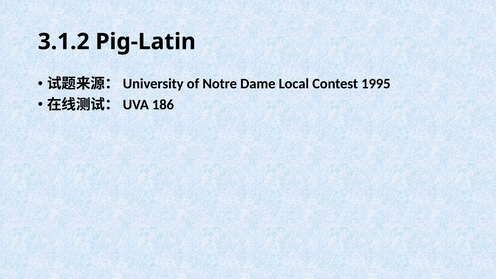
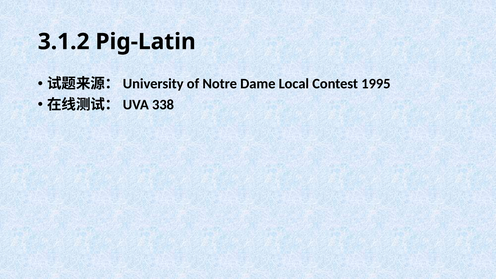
186: 186 -> 338
